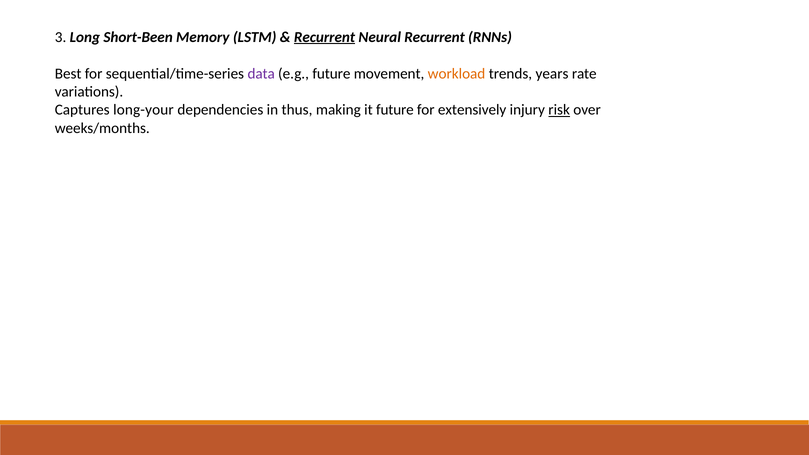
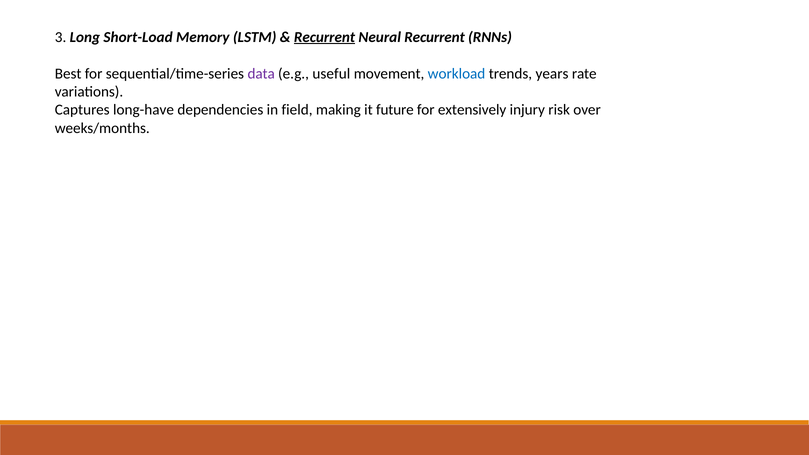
Short-Been: Short-Been -> Short-Load
e.g future: future -> useful
workload colour: orange -> blue
long-your: long-your -> long-have
thus: thus -> field
risk underline: present -> none
